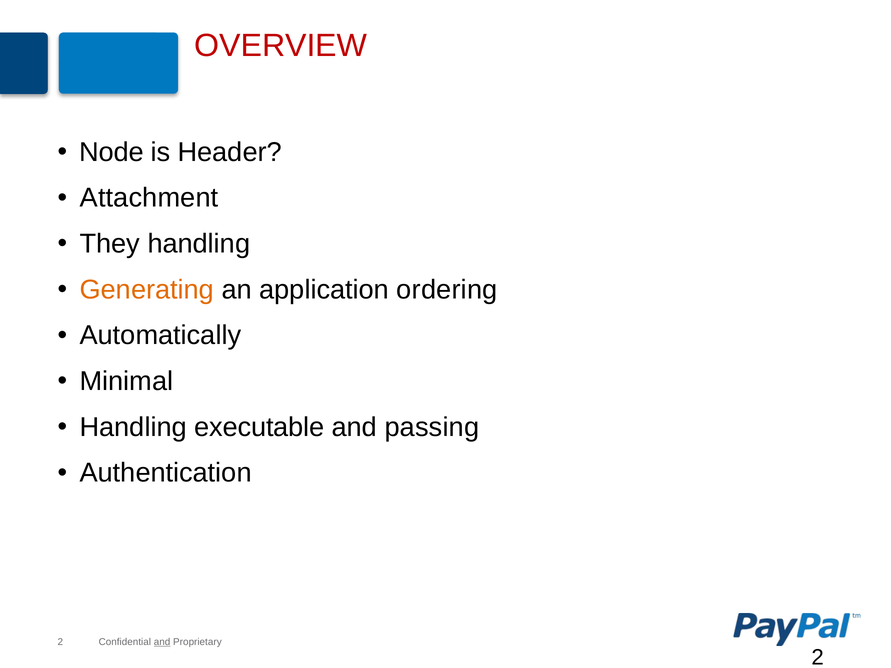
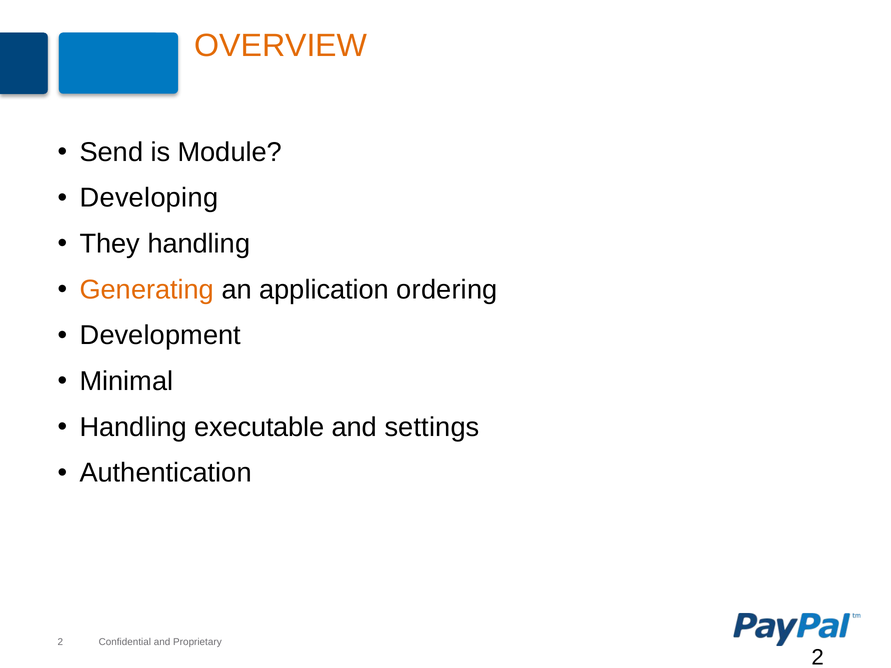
OVERVIEW colour: red -> orange
Node: Node -> Send
Header: Header -> Module
Attachment: Attachment -> Developing
Automatically: Automatically -> Development
passing: passing -> settings
and at (162, 642) underline: present -> none
